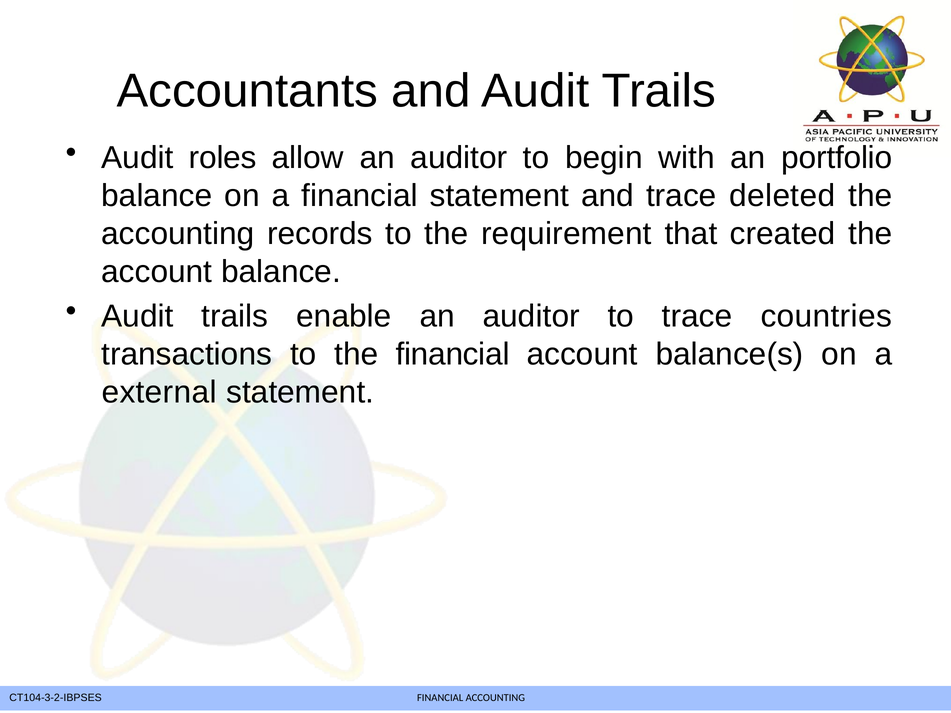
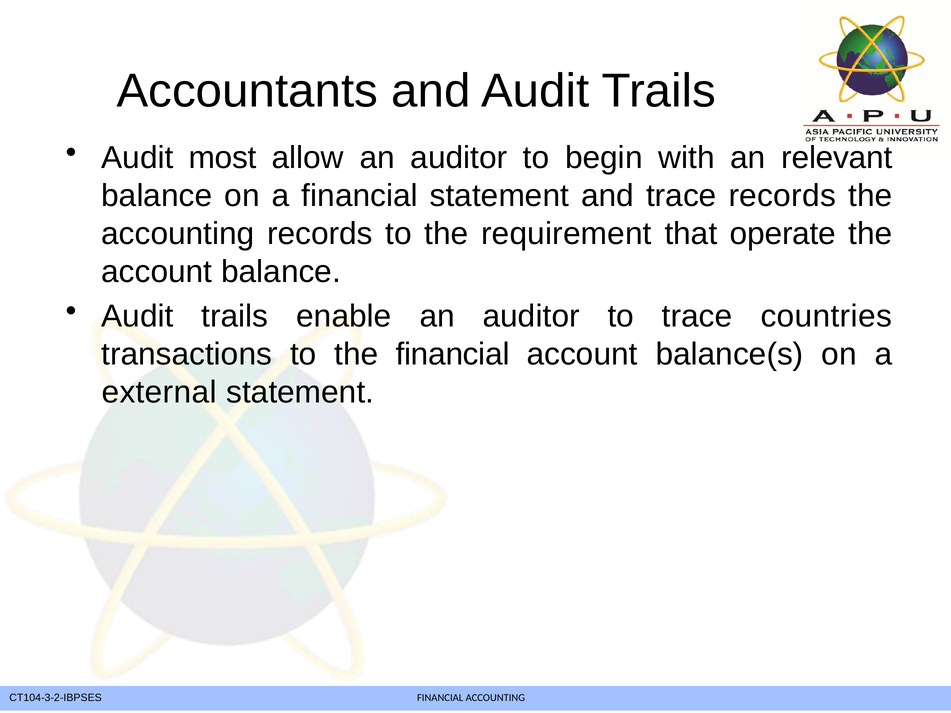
roles: roles -> most
portfolio: portfolio -> relevant
trace deleted: deleted -> records
created: created -> operate
